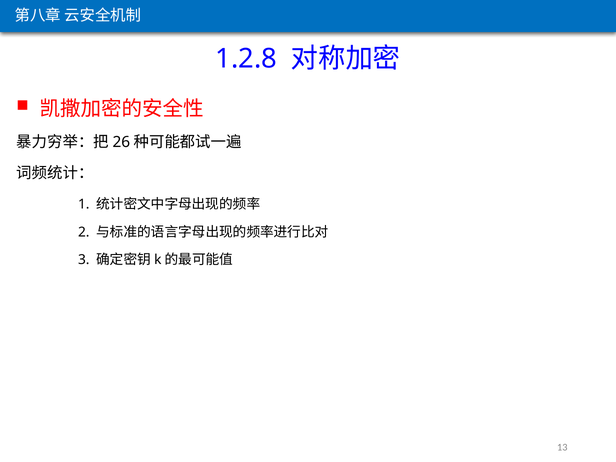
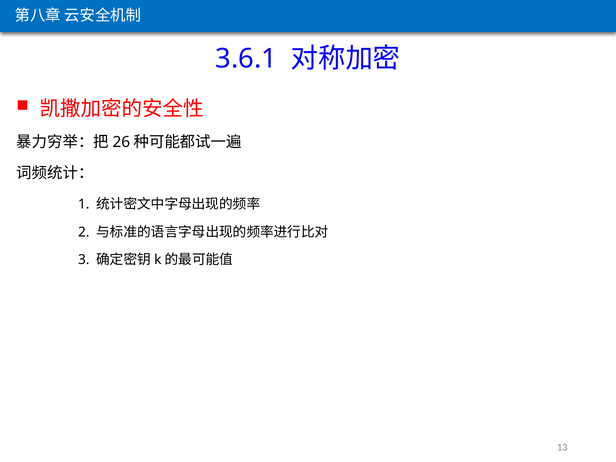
1.2.8: 1.2.8 -> 3.6.1
